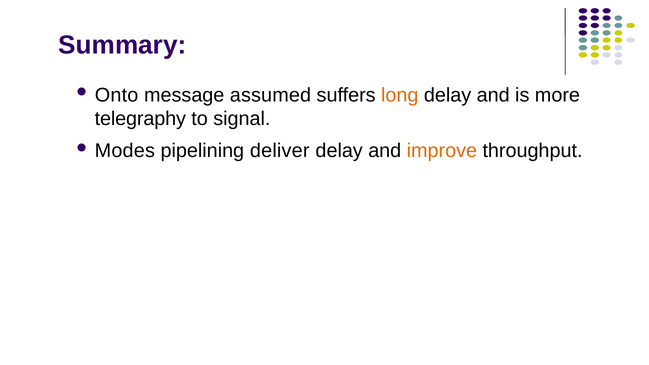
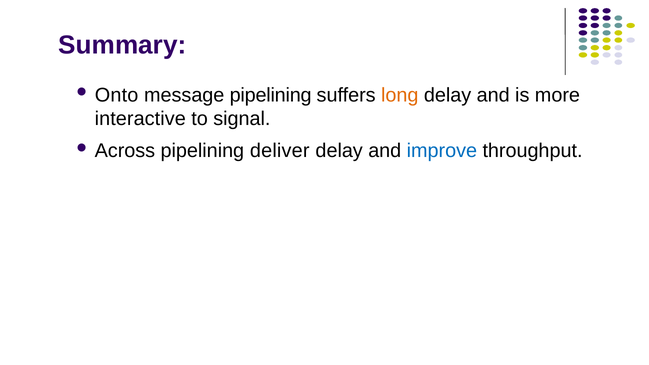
message assumed: assumed -> pipelining
telegraphy: telegraphy -> interactive
Modes: Modes -> Across
improve colour: orange -> blue
